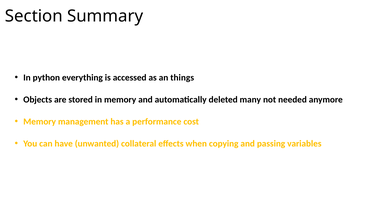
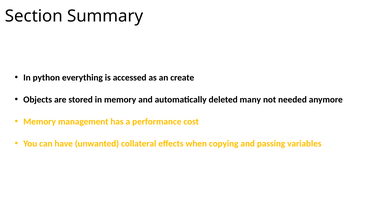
things: things -> create
